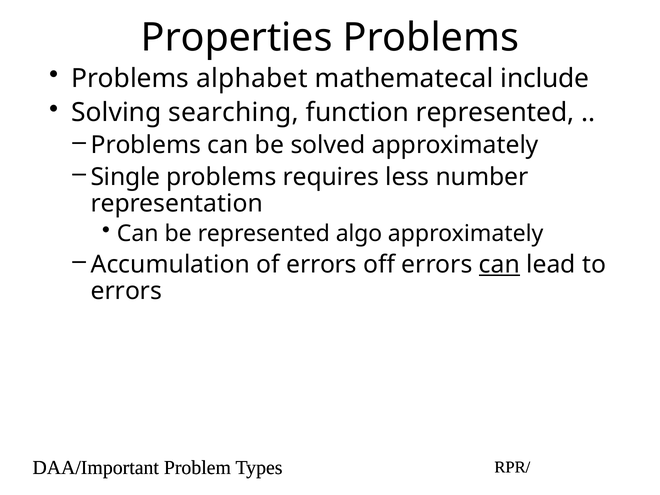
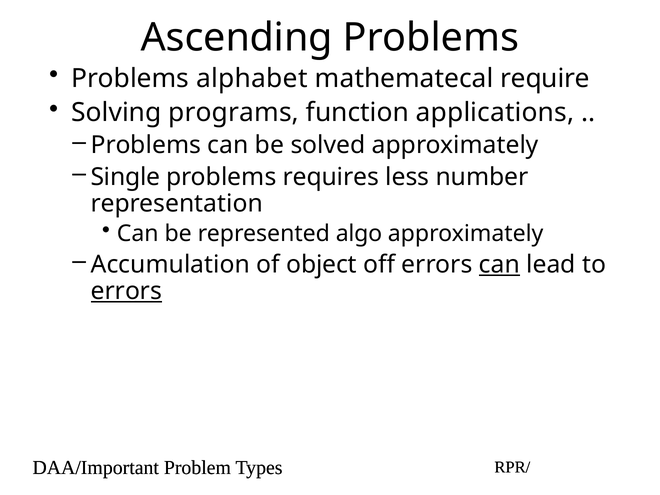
Properties: Properties -> Ascending
include: include -> require
searching: searching -> programs
function represented: represented -> applications
of errors: errors -> object
errors at (126, 291) underline: none -> present
